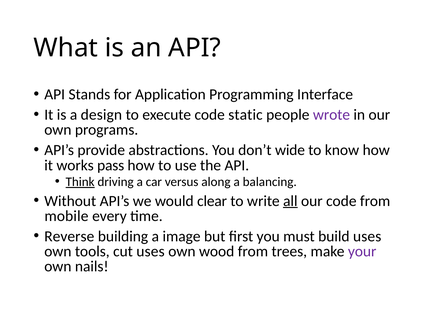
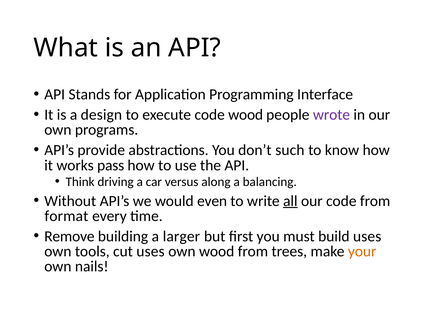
code static: static -> wood
wide: wide -> such
Think underline: present -> none
clear: clear -> even
mobile: mobile -> format
Reverse: Reverse -> Remove
image: image -> larger
your colour: purple -> orange
